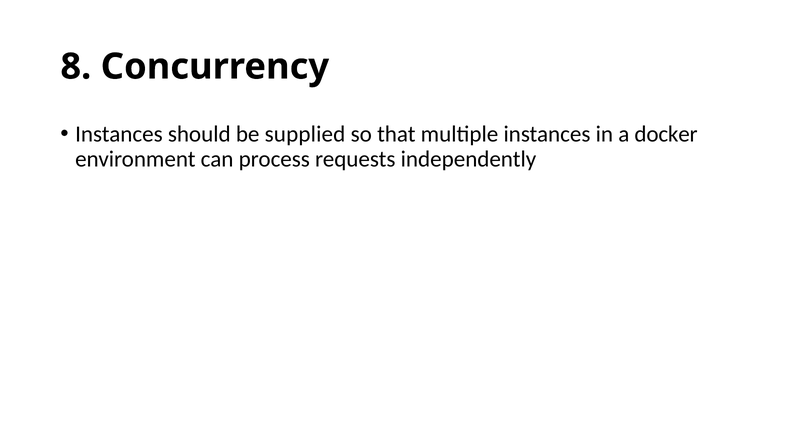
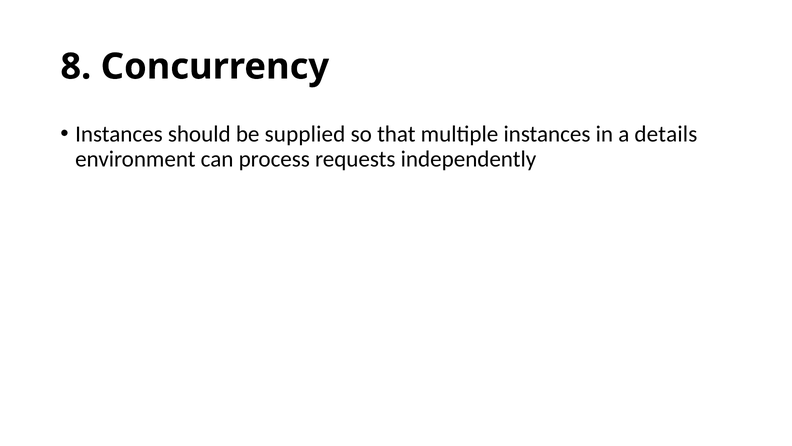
docker: docker -> details
